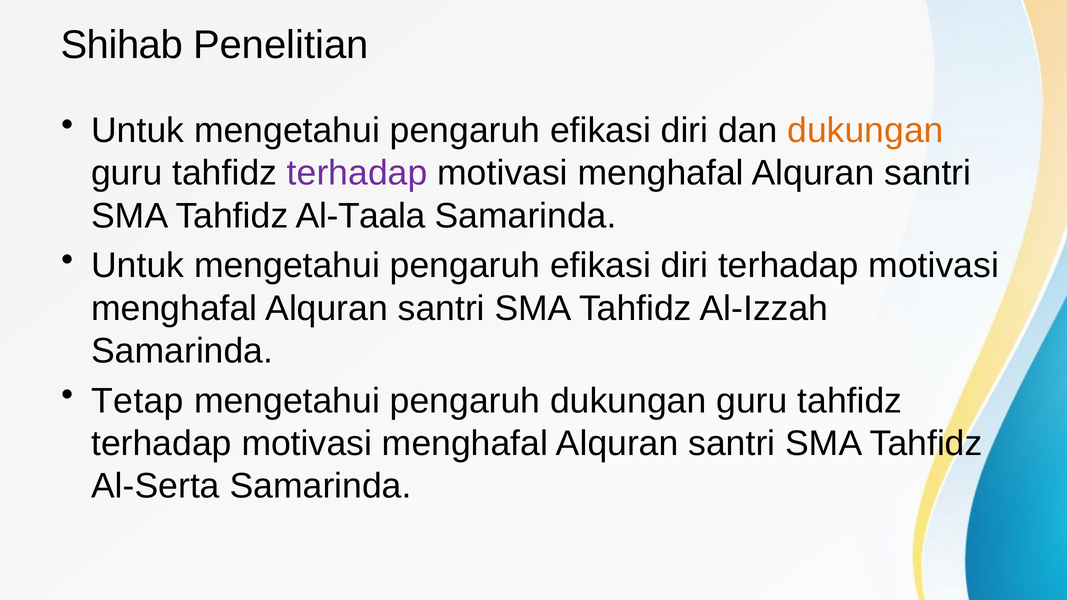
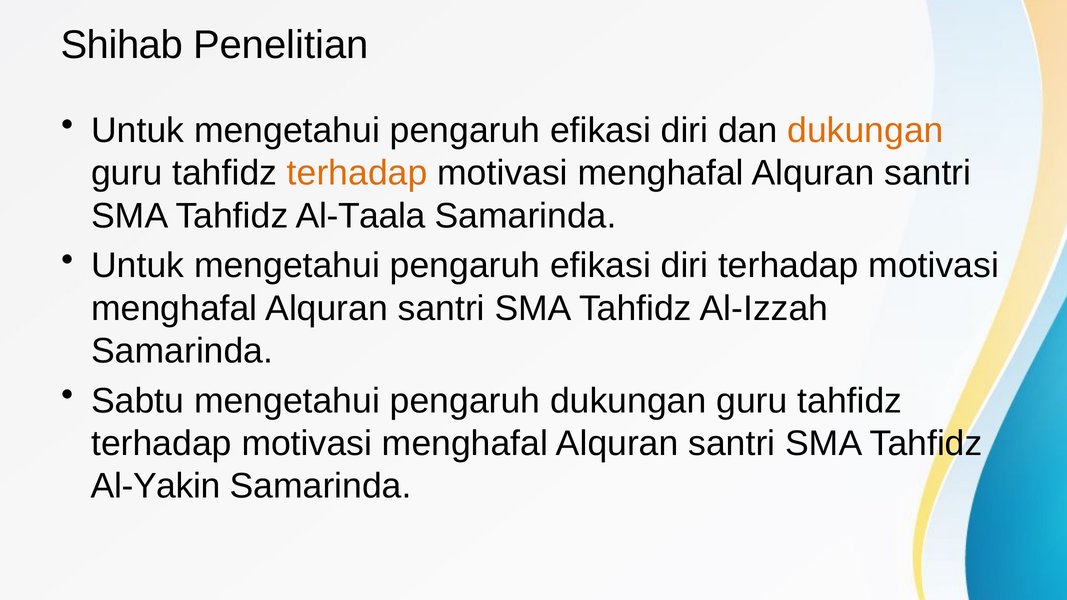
terhadap at (357, 173) colour: purple -> orange
Tetap: Tetap -> Sabtu
Al-Serta: Al-Serta -> Al-Yakin
